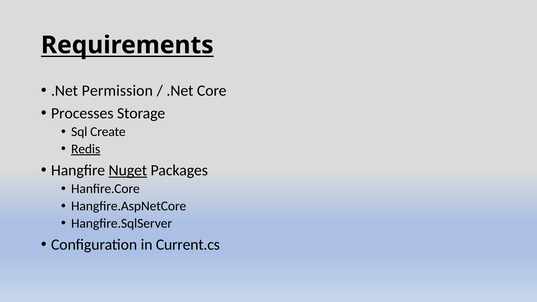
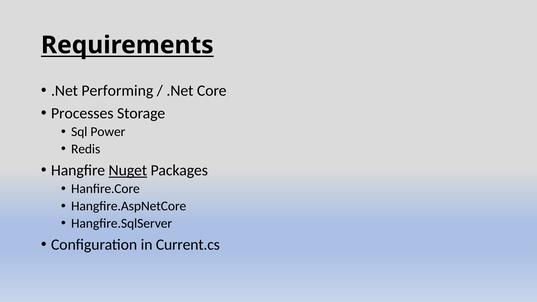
Permission: Permission -> Performing
Create: Create -> Power
Redis underline: present -> none
